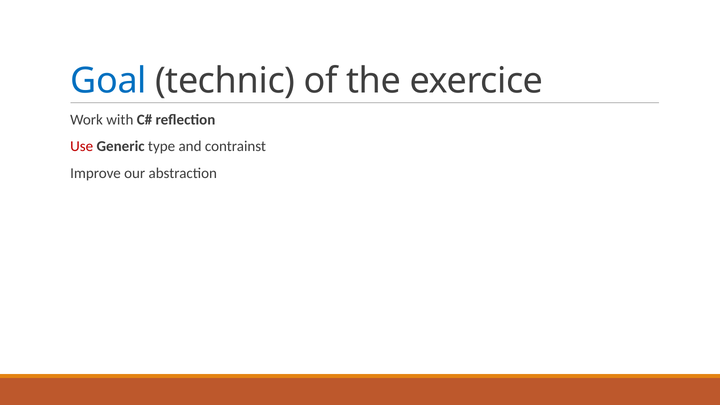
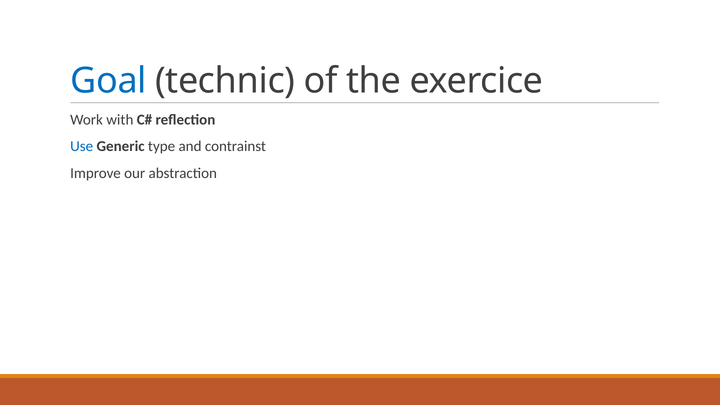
Use colour: red -> blue
